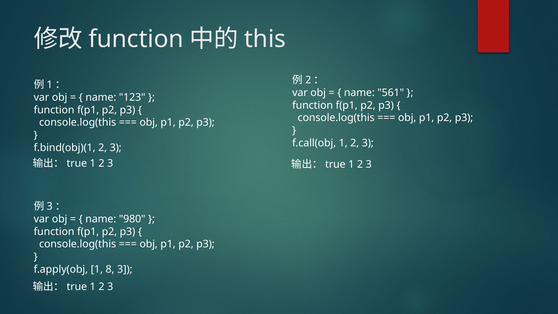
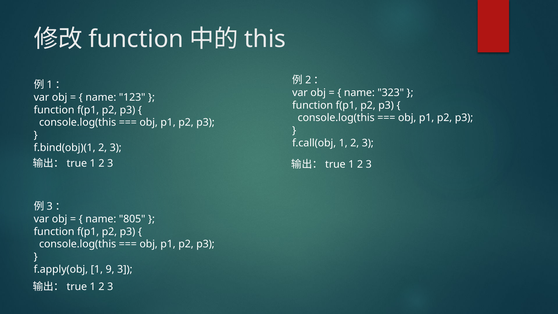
561: 561 -> 323
980: 980 -> 805
8: 8 -> 9
